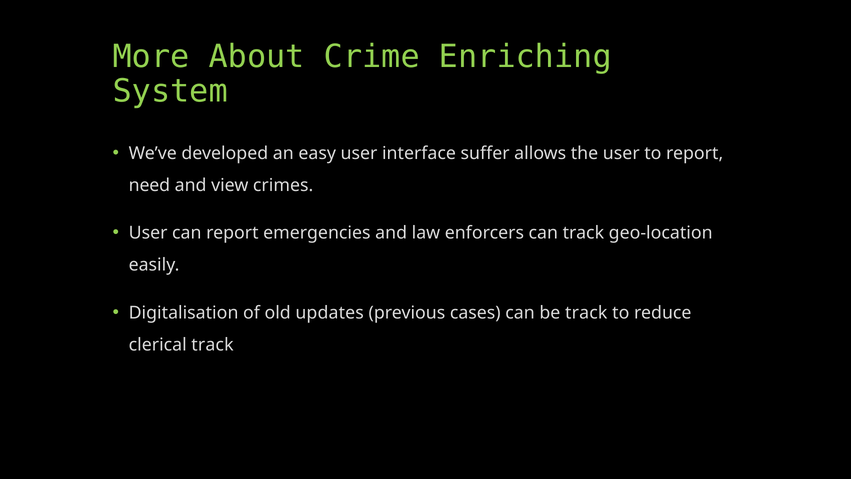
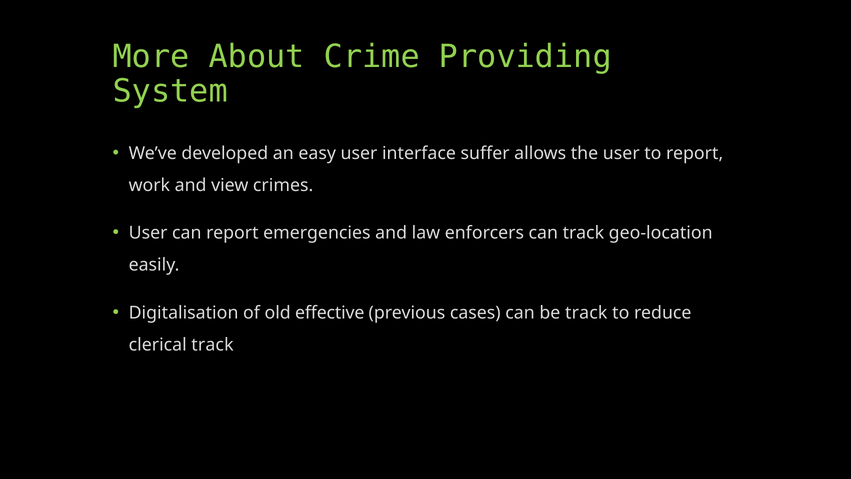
Enriching: Enriching -> Providing
need: need -> work
updates: updates -> effective
